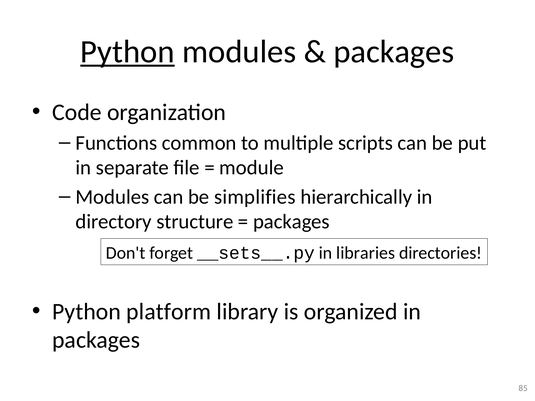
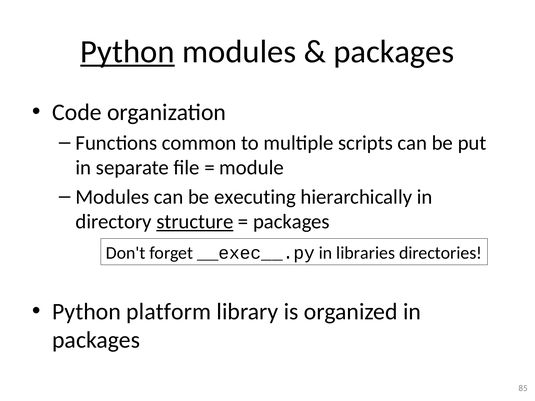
simplifies: simplifies -> executing
structure underline: none -> present
__sets__.py: __sets__.py -> __exec__.py
